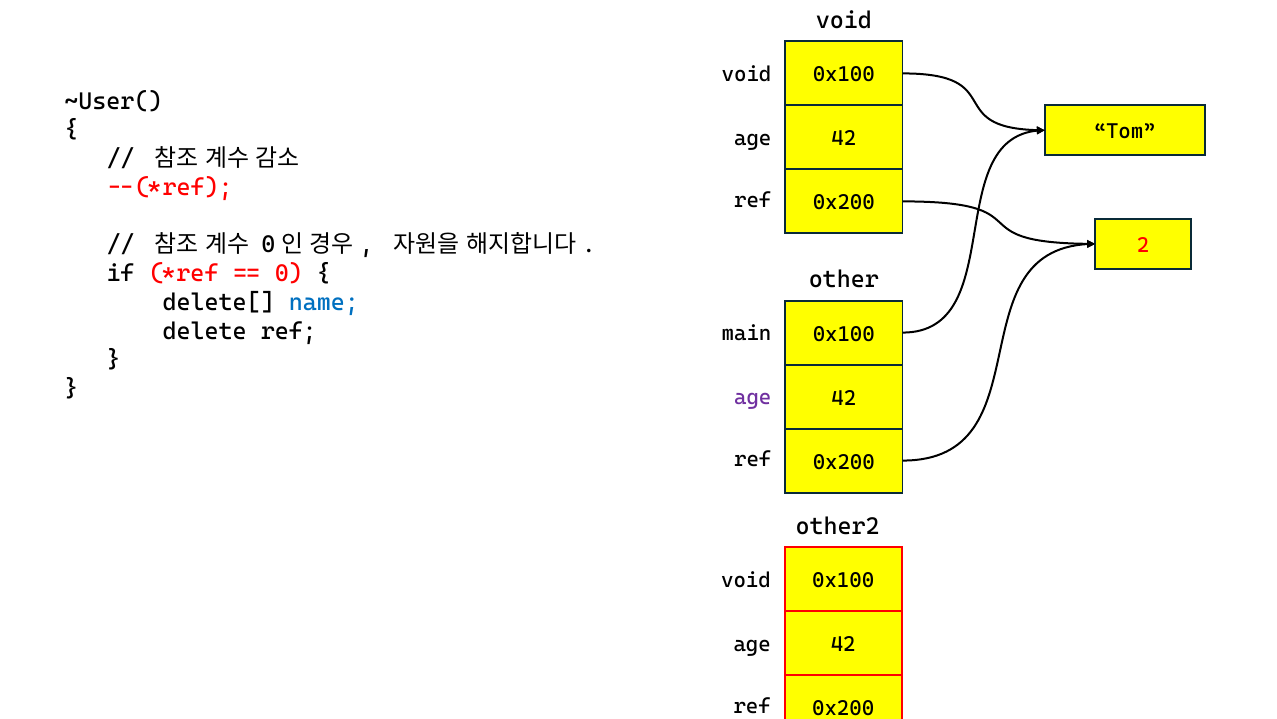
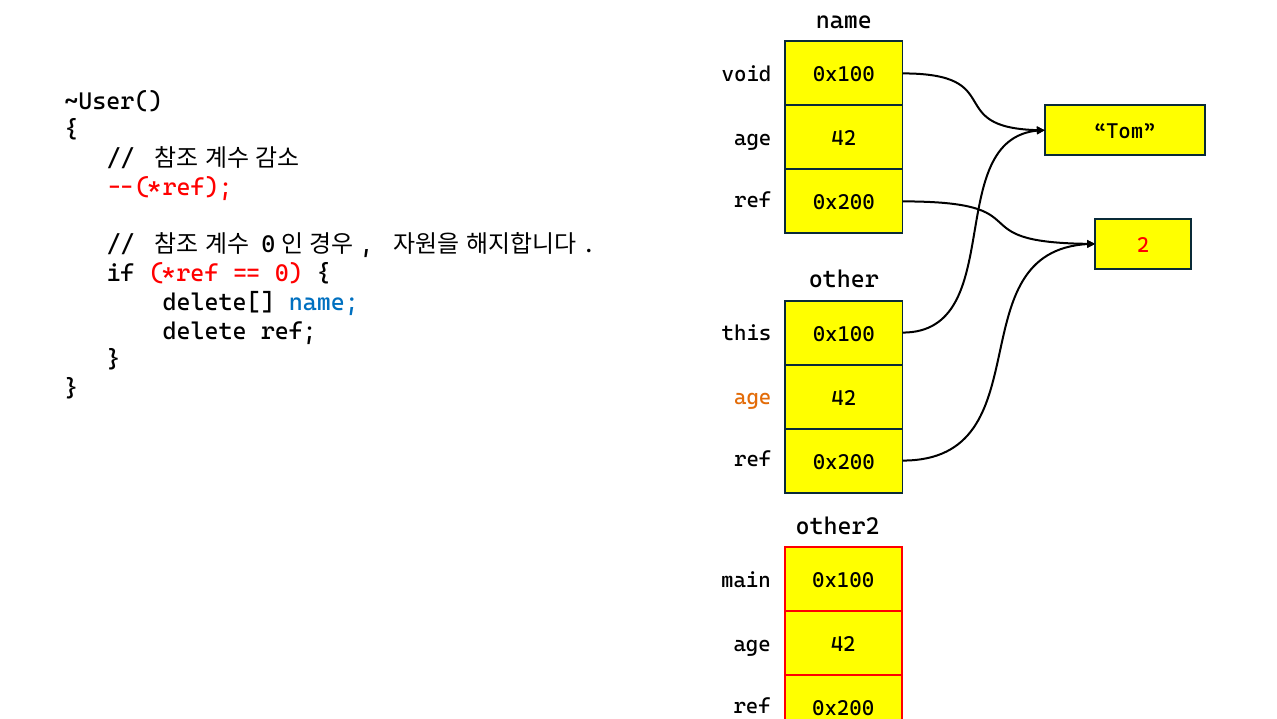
void at (844, 21): void -> name
main: main -> this
age at (753, 397) colour: purple -> orange
void at (746, 580): void -> main
